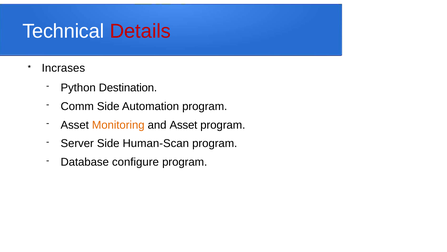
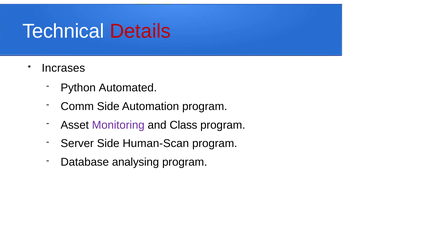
Destination: Destination -> Automated
Monitoring colour: orange -> purple
and Asset: Asset -> Class
configure: configure -> analysing
